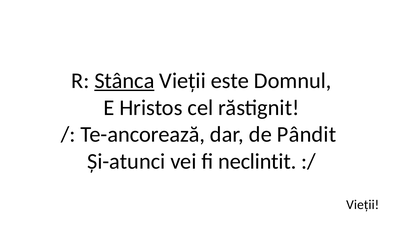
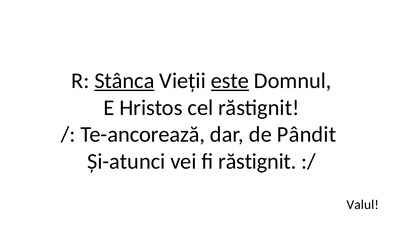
este underline: none -> present
fi neclintit: neclintit -> răstignit
Vieții at (363, 204): Vieții -> Valul
